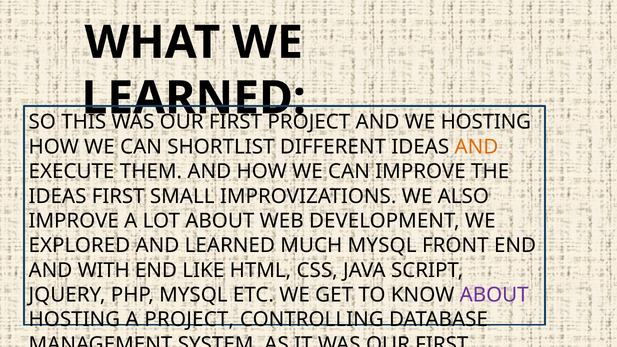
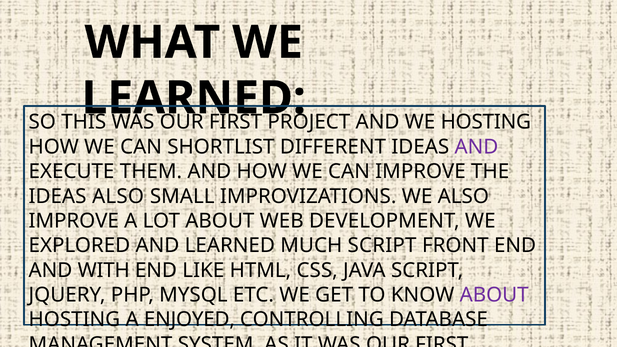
AND at (476, 147) colour: orange -> purple
IDEAS FIRST: FIRST -> ALSO
MUCH MYSQL: MYSQL -> SCRIPT
A PROJECT: PROJECT -> ENJOYED
